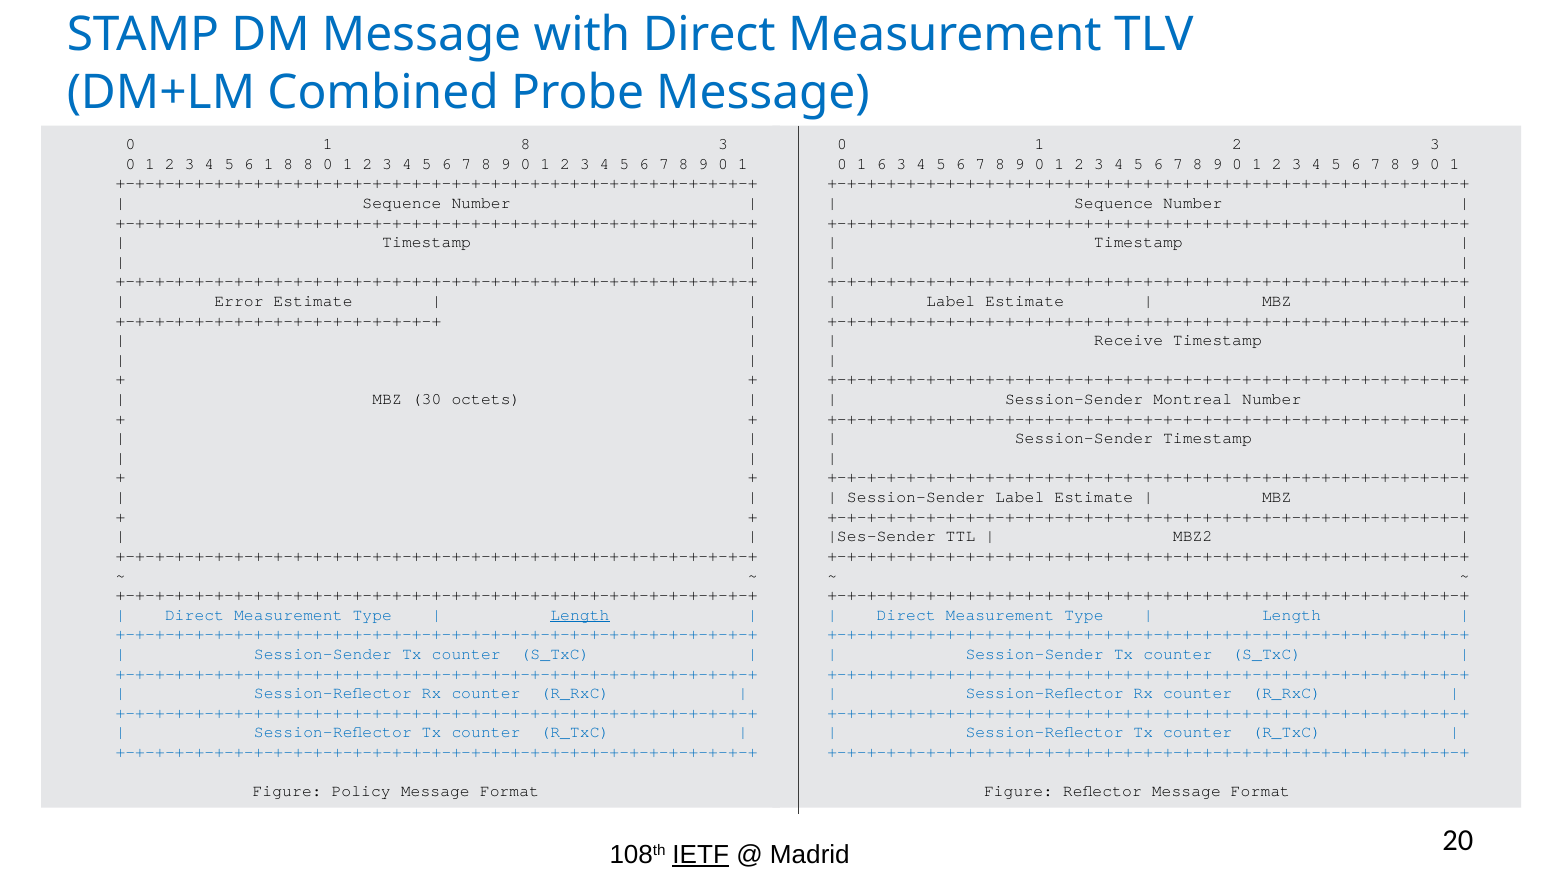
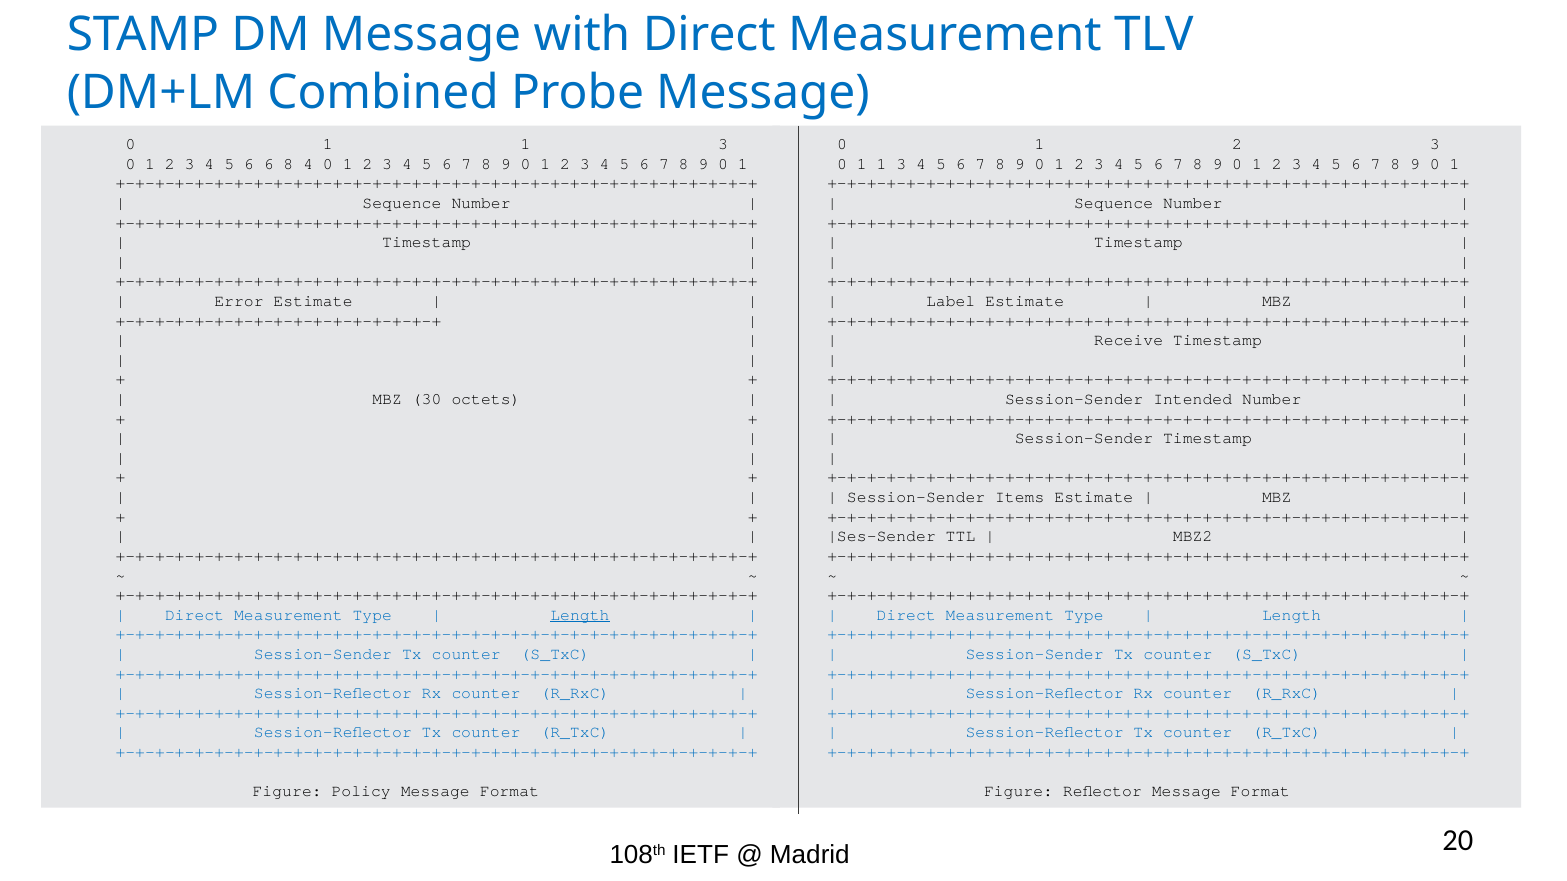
8 at (525, 144): 8 -> 1
6 1: 1 -> 6
8 8: 8 -> 4
6 at (882, 164): 6 -> 1
Montreal: Montreal -> Intended
Session-Sender Label: Label -> Items
IETF underline: present -> none
